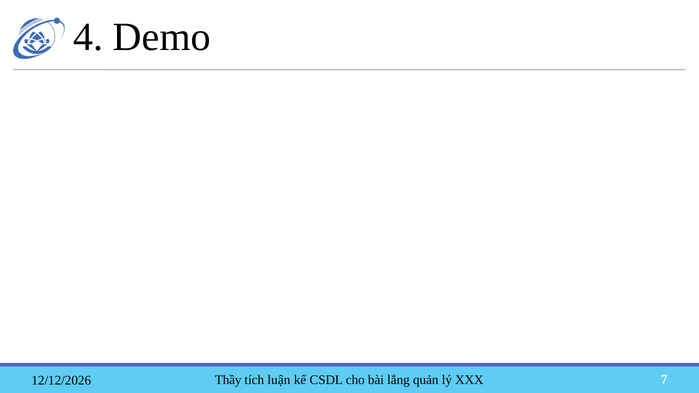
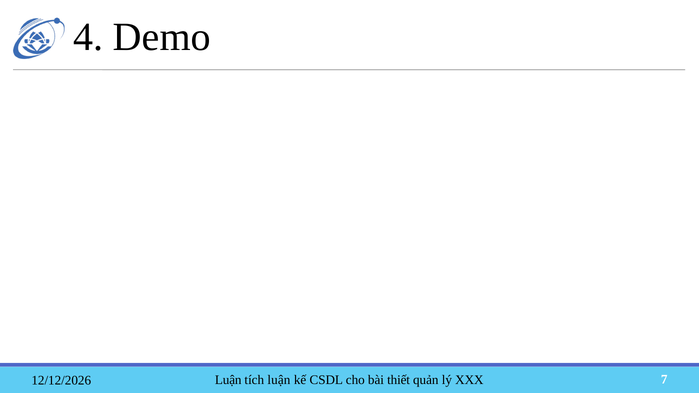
Thầy at (228, 380): Thầy -> Luận
lắng: lắng -> thiết
